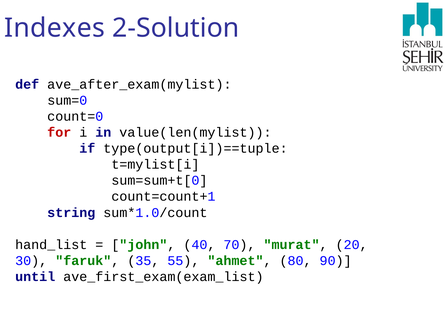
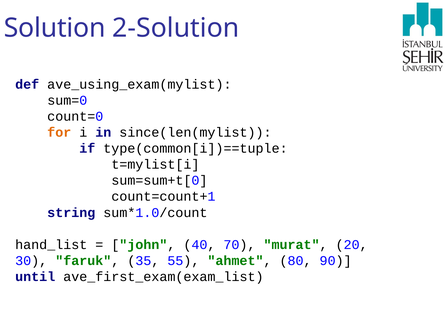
Indexes: Indexes -> Solution
ave_after_exam(mylist: ave_after_exam(mylist -> ave_using_exam(mylist
for colour: red -> orange
value(len(mylist: value(len(mylist -> since(len(mylist
type(output[i])==tuple: type(output[i])==tuple -> type(common[i])==tuple
